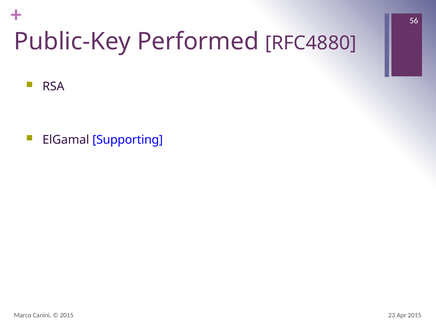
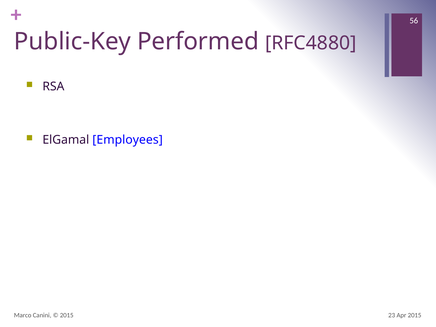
Supporting: Supporting -> Employees
